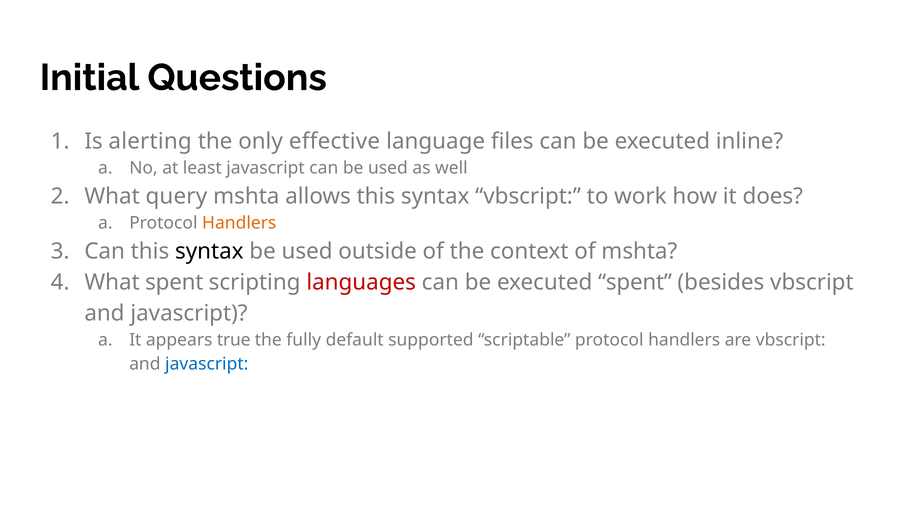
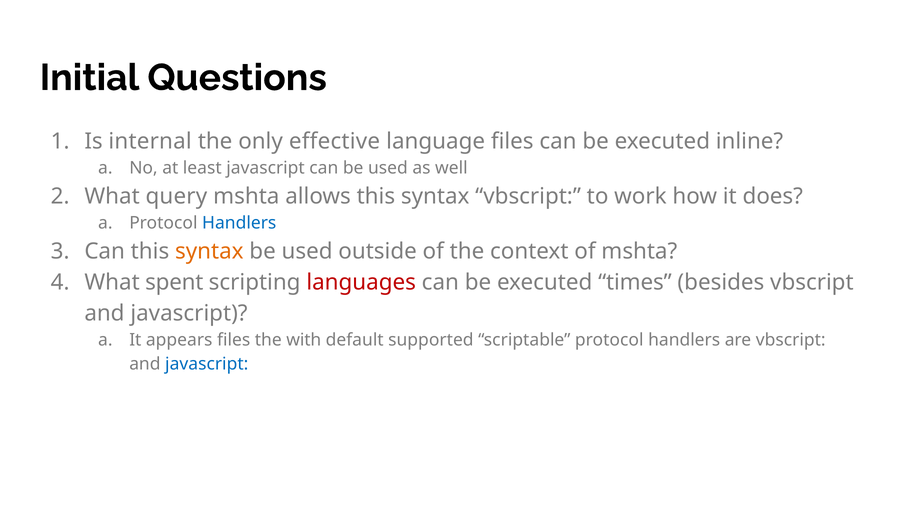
alerting: alerting -> internal
Handlers at (239, 223) colour: orange -> blue
syntax at (209, 251) colour: black -> orange
executed spent: spent -> times
appears true: true -> files
fully: fully -> with
